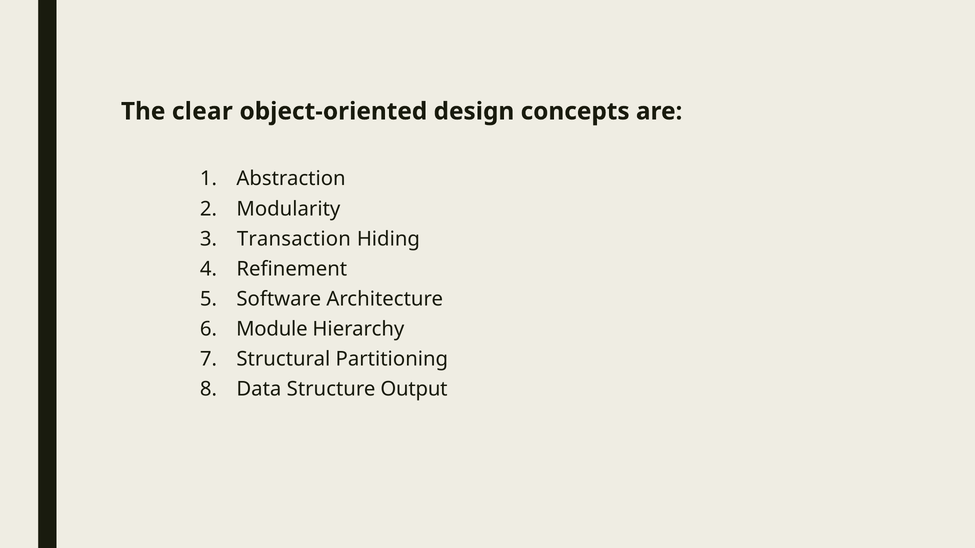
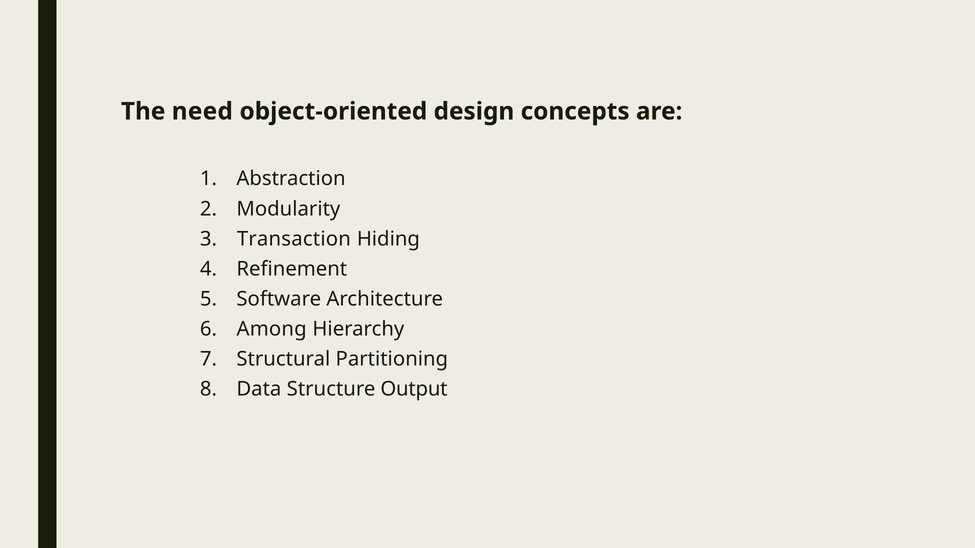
clear: clear -> need
Module: Module -> Among
